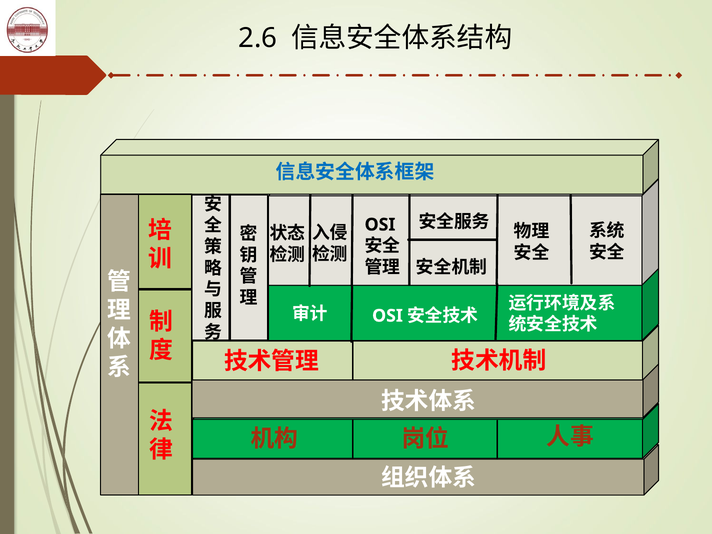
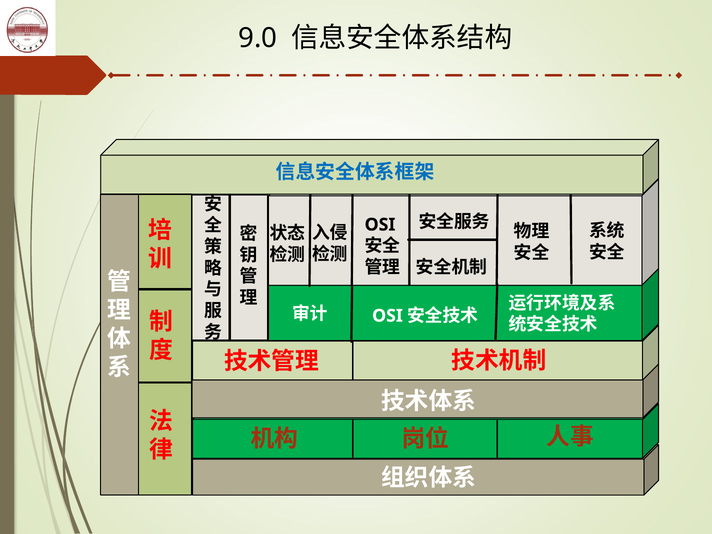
2.6: 2.6 -> 9.0
